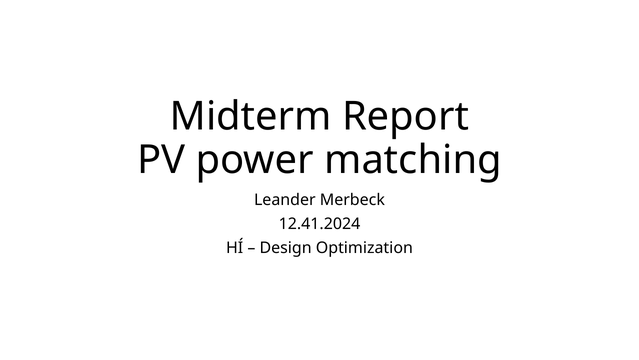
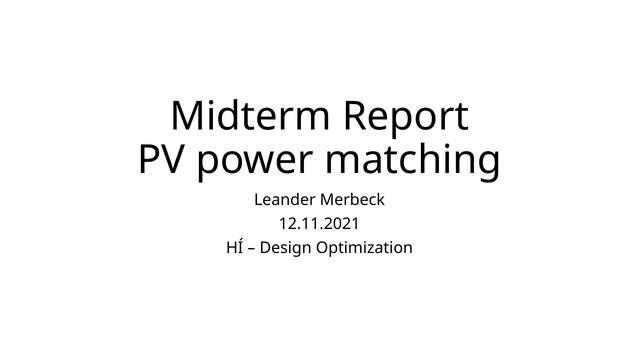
12.41.2024: 12.41.2024 -> 12.11.2021
